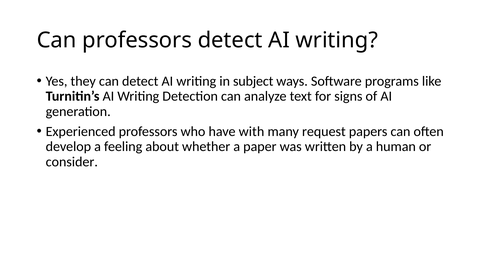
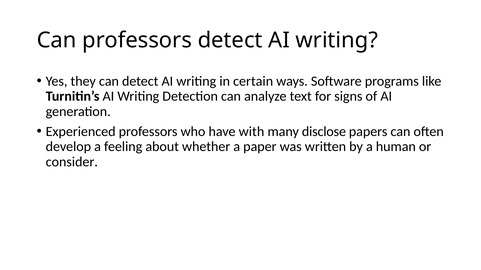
subject: subject -> certain
request: request -> disclose
